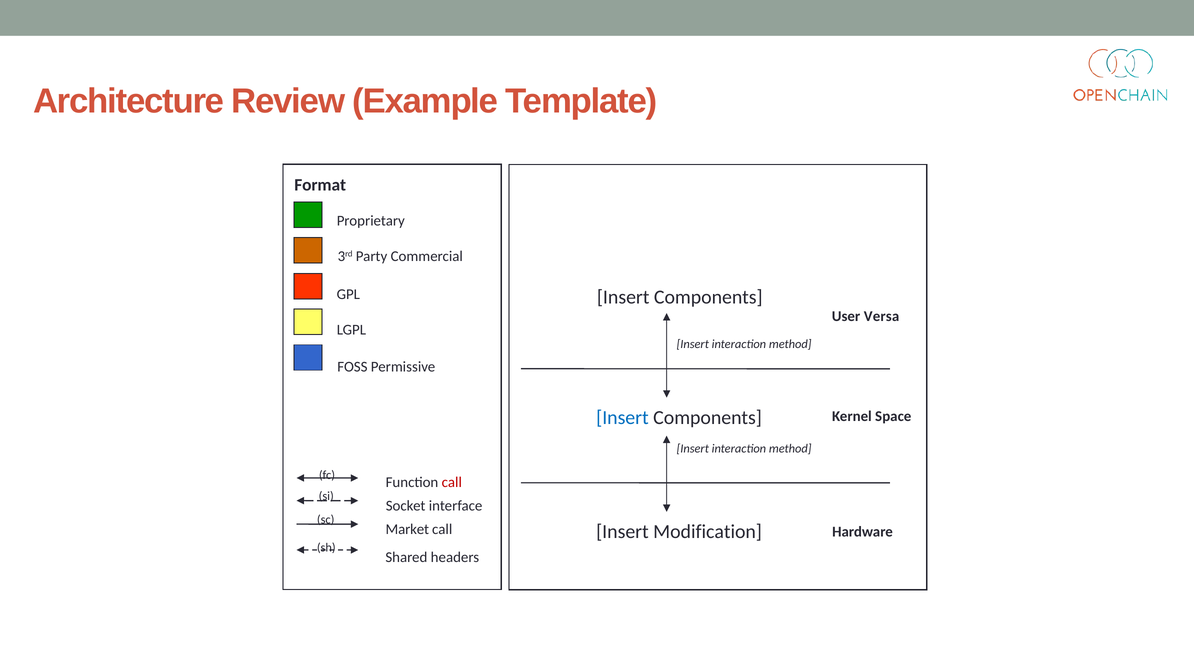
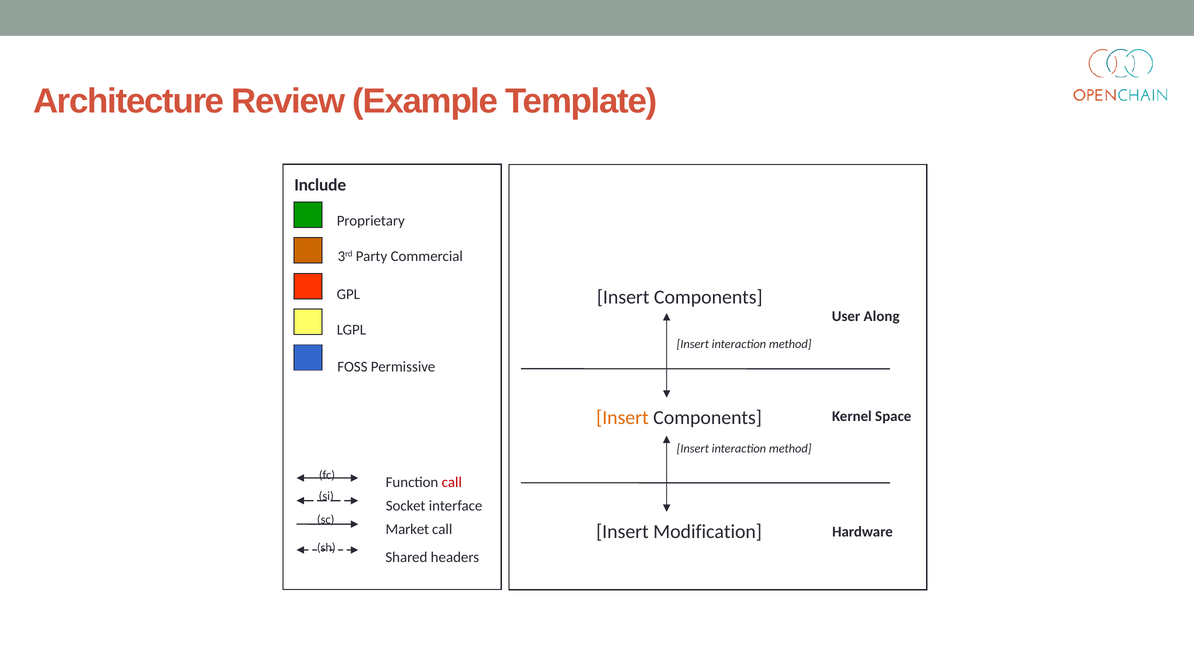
Format: Format -> Include
Versa: Versa -> Along
Insert at (622, 418) colour: blue -> orange
